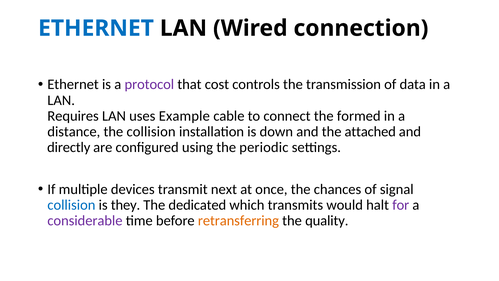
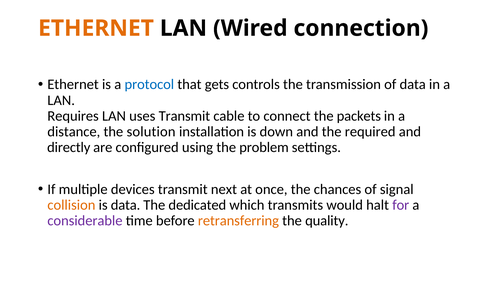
ETHERNET at (96, 28) colour: blue -> orange
protocol colour: purple -> blue
cost: cost -> gets
uses Example: Example -> Transmit
formed: formed -> packets
the collision: collision -> solution
attached: attached -> required
periodic: periodic -> problem
collision at (71, 205) colour: blue -> orange
is they: they -> data
